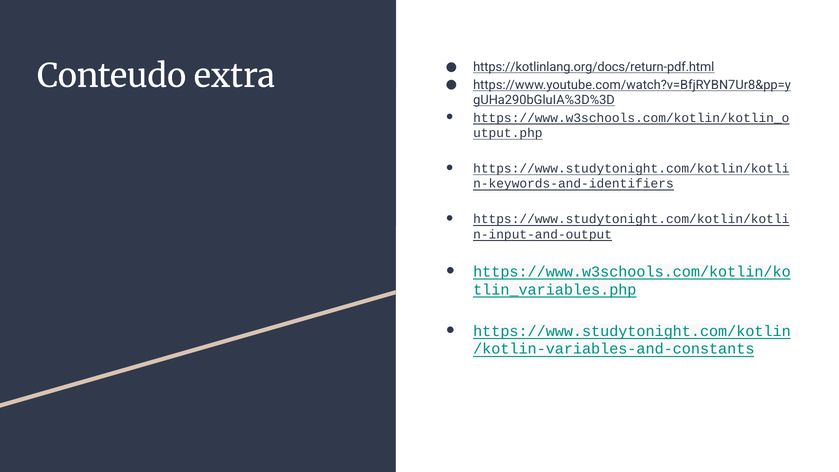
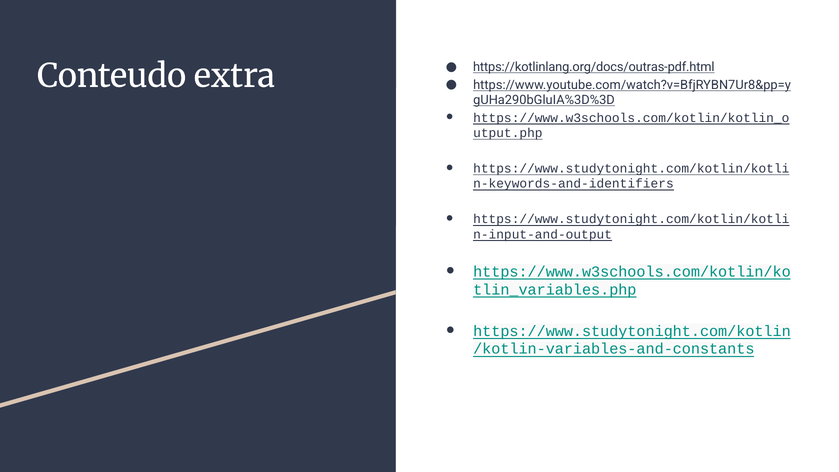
https://kotlinlang.org/docs/return-pdf.html: https://kotlinlang.org/docs/return-pdf.html -> https://kotlinlang.org/docs/outras-pdf.html
